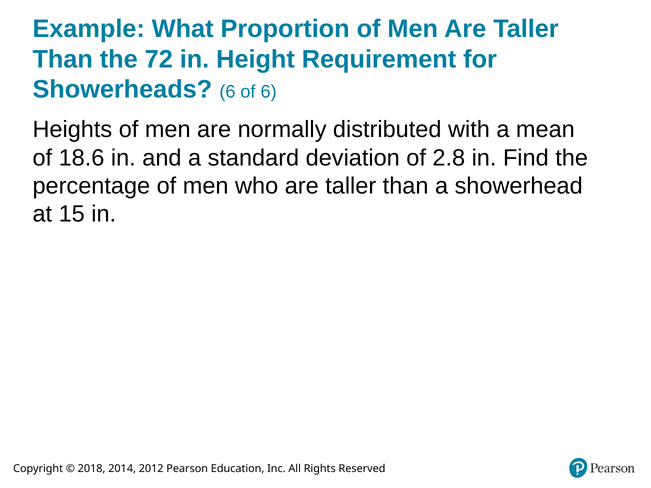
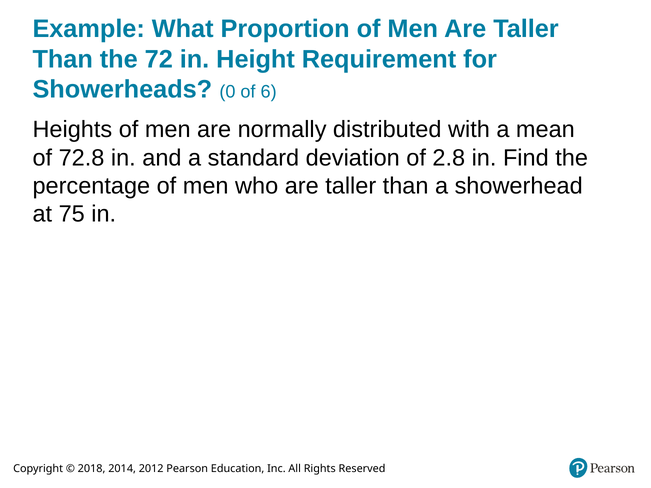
Showerheads 6: 6 -> 0
18.6: 18.6 -> 72.8
15: 15 -> 75
